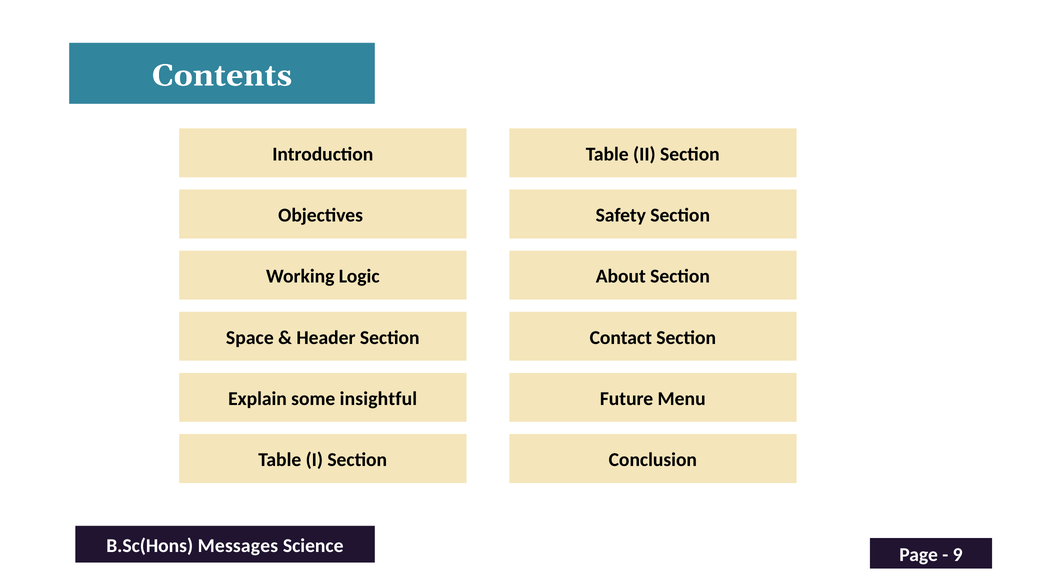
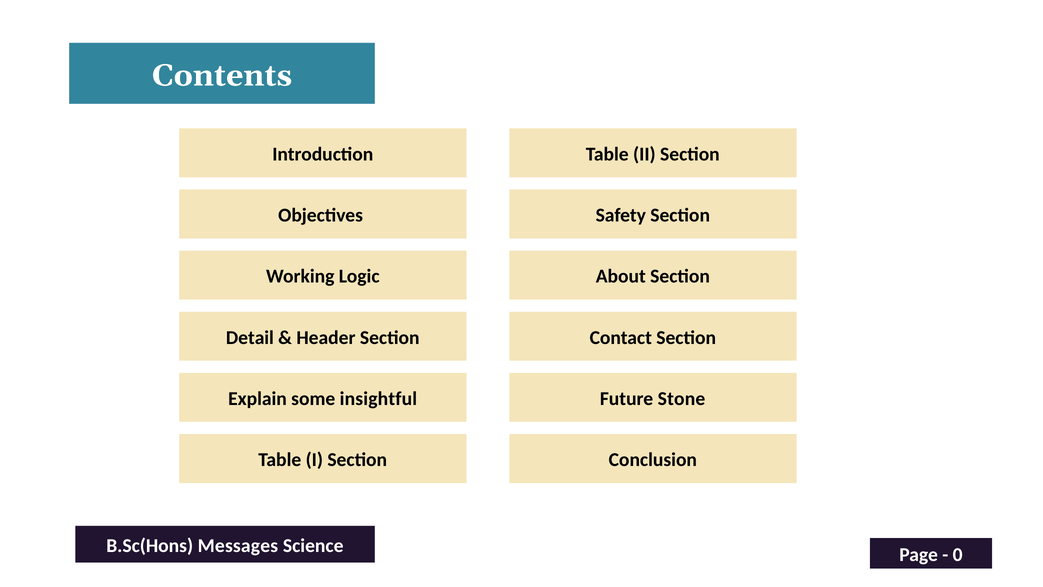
Space: Space -> Detail
Menu: Menu -> Stone
9: 9 -> 0
